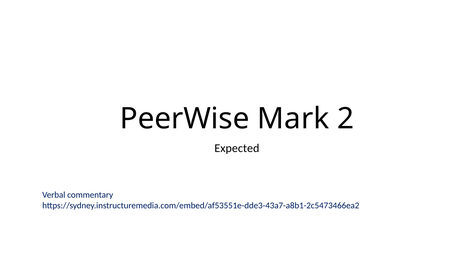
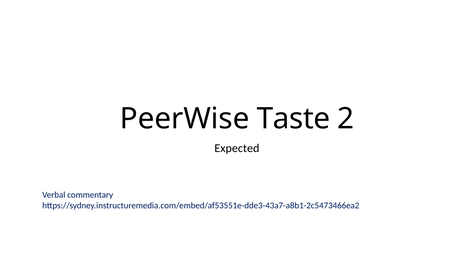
Mark: Mark -> Taste
